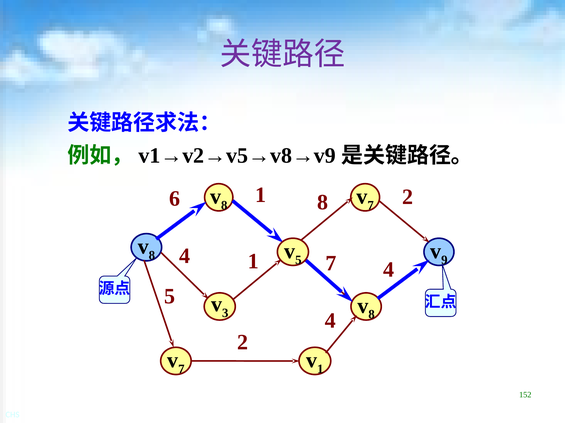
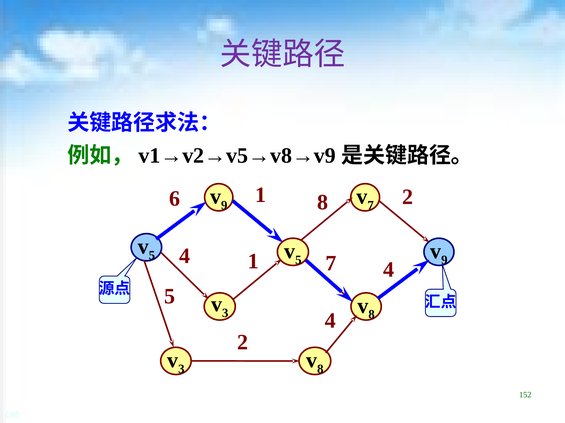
8 at (224, 206): 8 -> 9
8 at (152, 256): 8 -> 5
7 at (181, 370): 7 -> 3
1 at (320, 370): 1 -> 8
